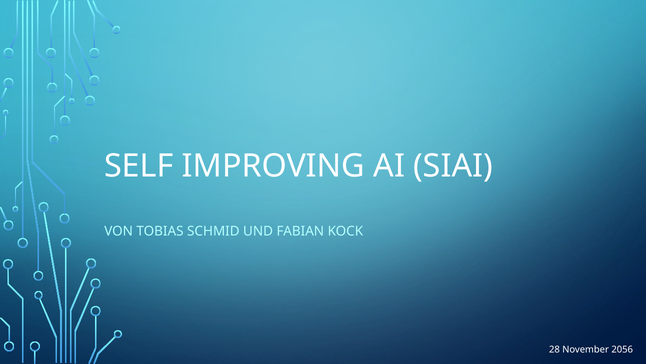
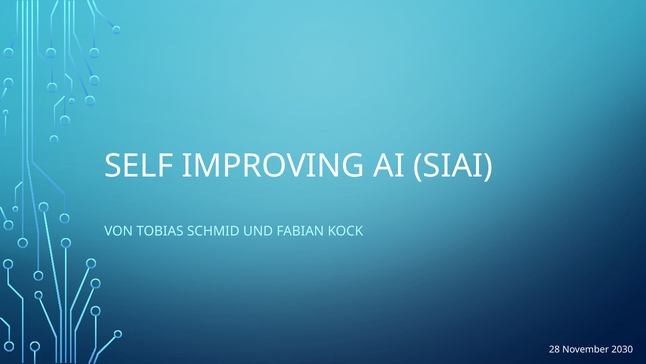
2056: 2056 -> 2030
